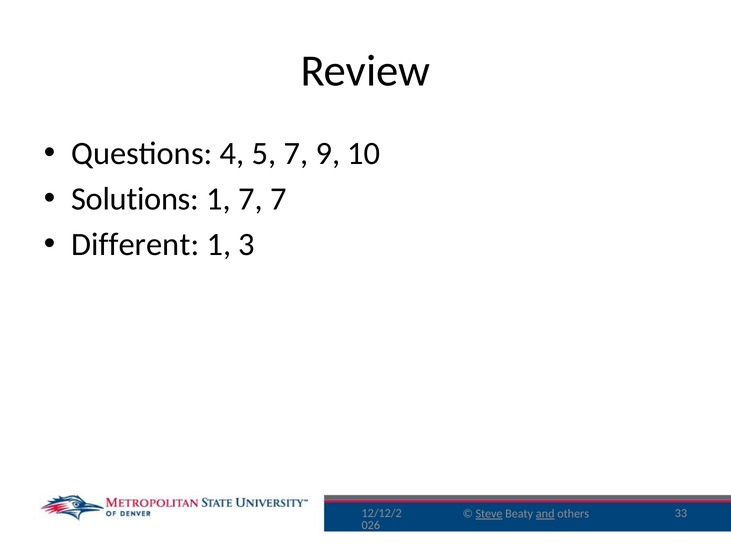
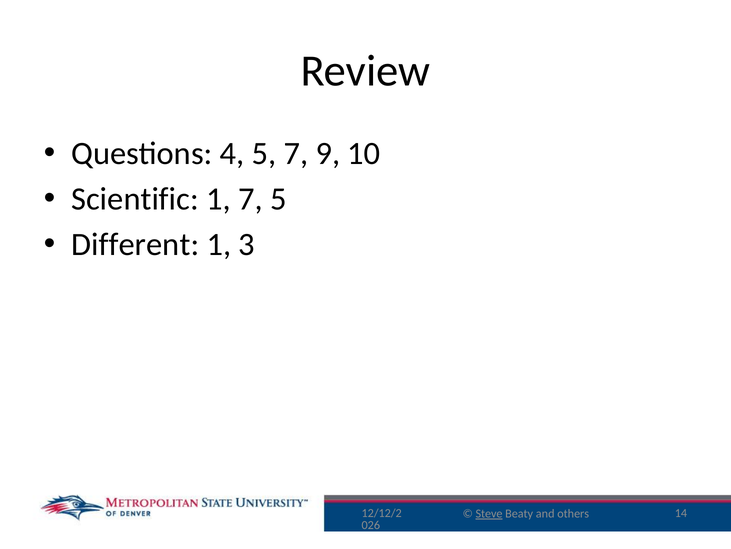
Solutions: Solutions -> Scientific
7 7: 7 -> 5
and underline: present -> none
33: 33 -> 14
